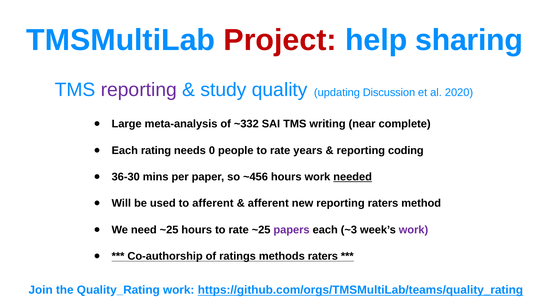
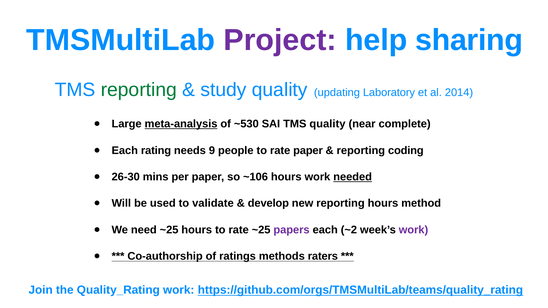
Project colour: red -> purple
reporting at (139, 90) colour: purple -> green
Discussion: Discussion -> Laboratory
2020: 2020 -> 2014
meta-analysis underline: none -> present
~332: ~332 -> ~530
TMS writing: writing -> quality
0: 0 -> 9
rate years: years -> paper
36-30: 36-30 -> 26-30
~456: ~456 -> ~106
to afferent: afferent -> validate
afferent at (268, 203): afferent -> develop
reporting raters: raters -> hours
~3: ~3 -> ~2
